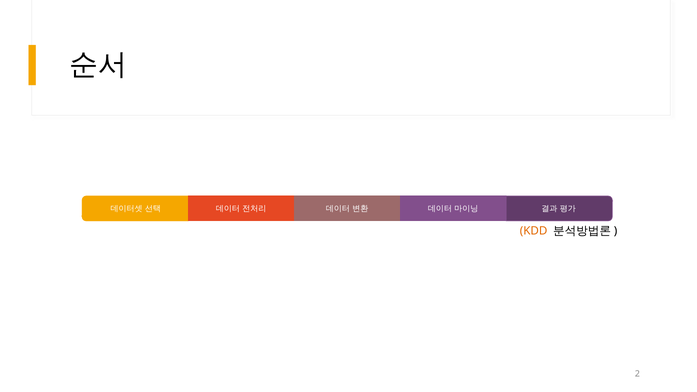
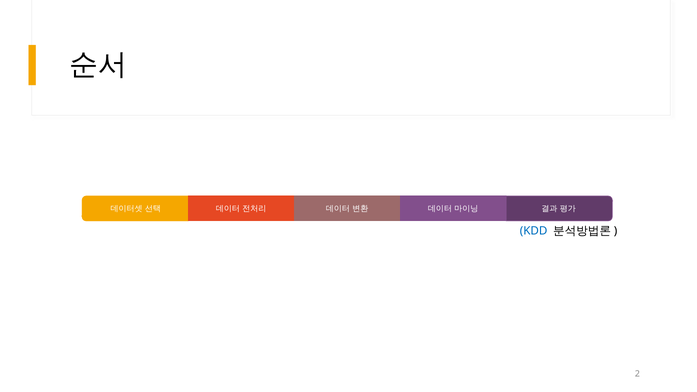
KDD colour: orange -> blue
